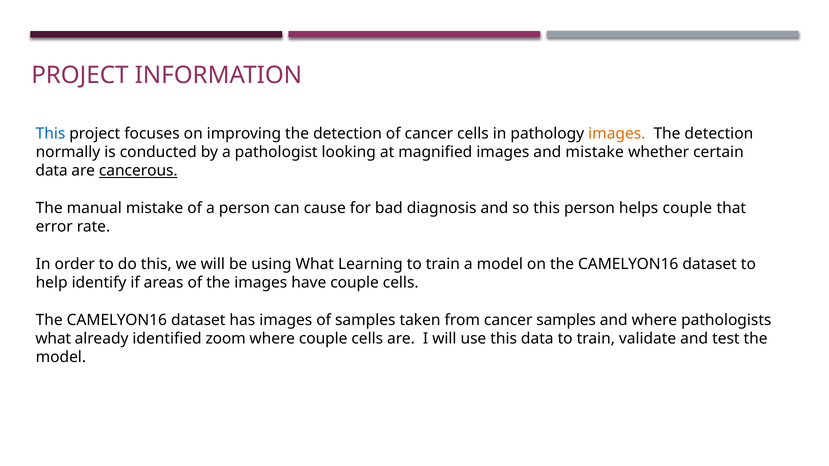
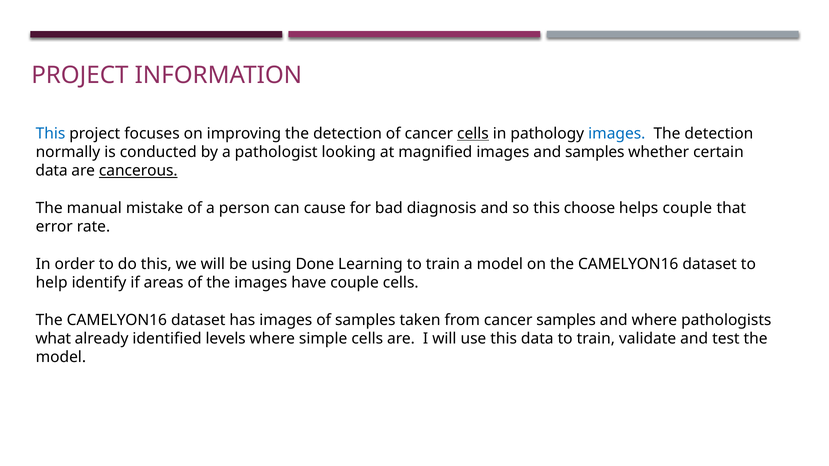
cells at (473, 134) underline: none -> present
images at (617, 134) colour: orange -> blue
and mistake: mistake -> samples
this person: person -> choose
using What: What -> Done
zoom: zoom -> levels
where couple: couple -> simple
